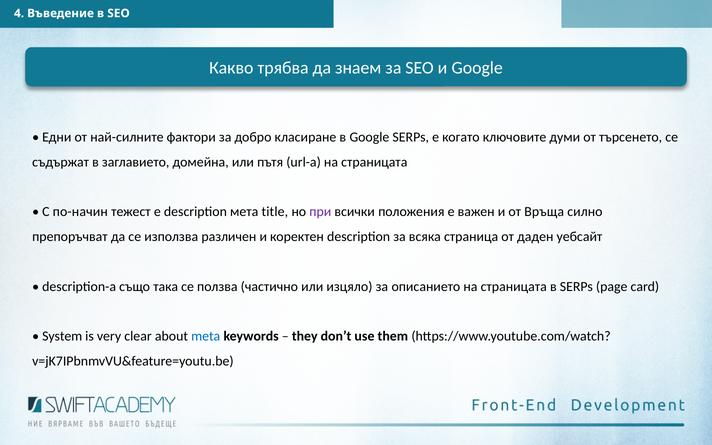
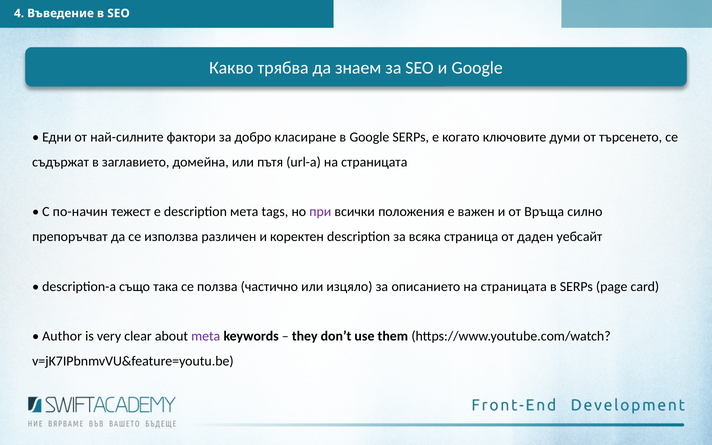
title: title -> tags
System: System -> Author
meta colour: blue -> purple
